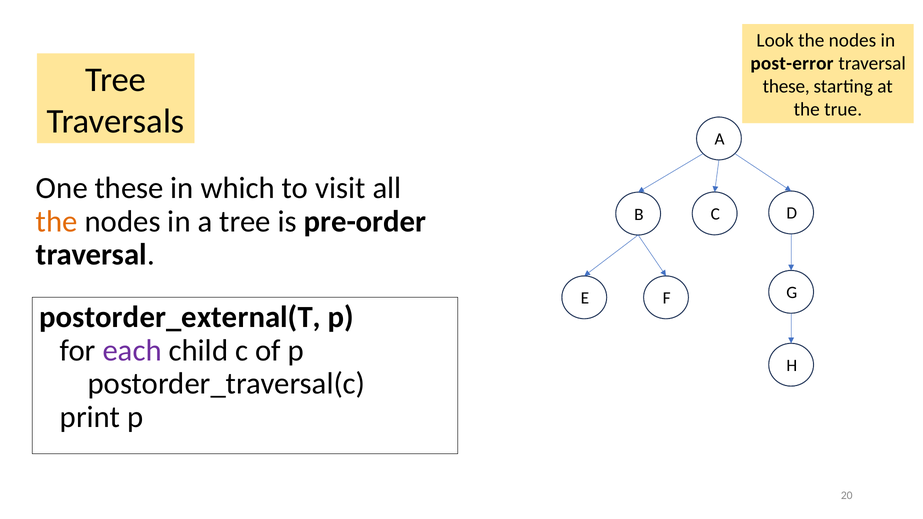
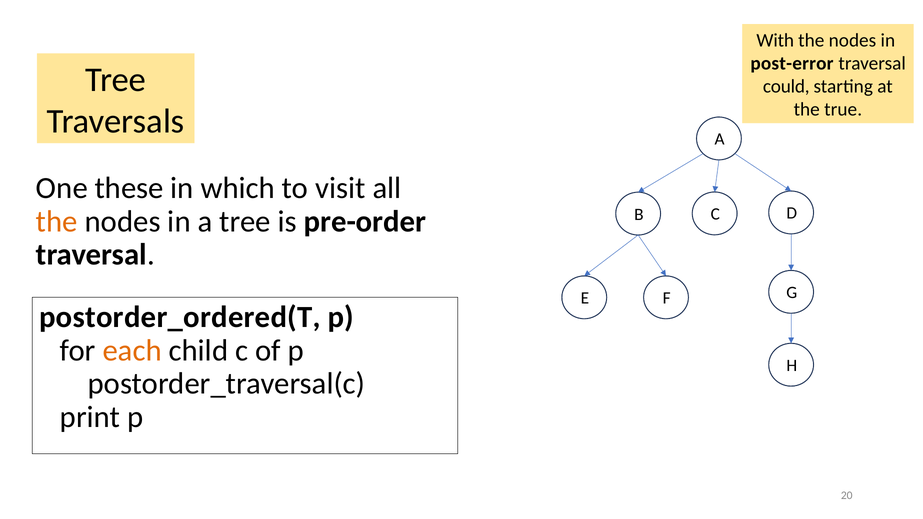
Look: Look -> With
these at (786, 87): these -> could
postorder_external(T: postorder_external(T -> postorder_ordered(T
each colour: purple -> orange
